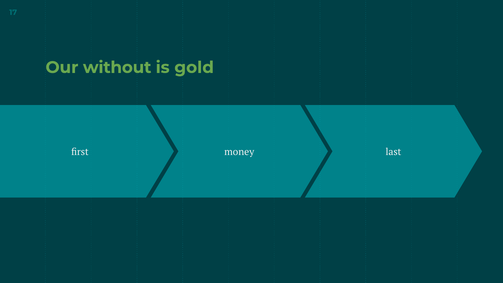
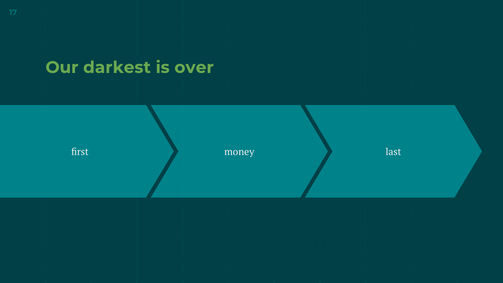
without: without -> darkest
gold: gold -> over
